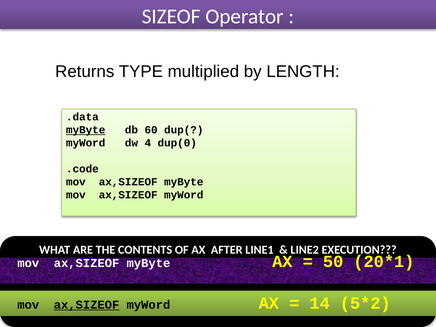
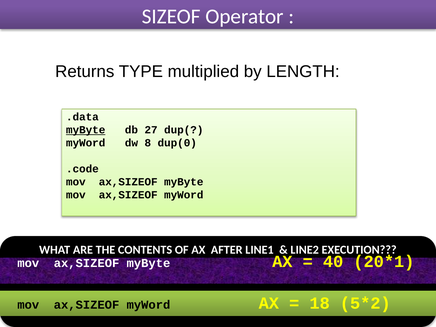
60: 60 -> 27
4: 4 -> 8
50: 50 -> 40
ax,SIZEOF at (87, 305) underline: present -> none
14: 14 -> 18
